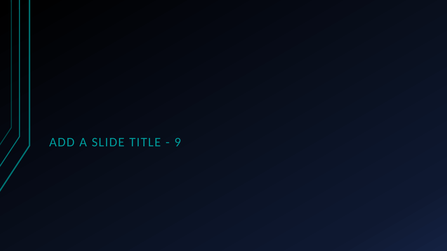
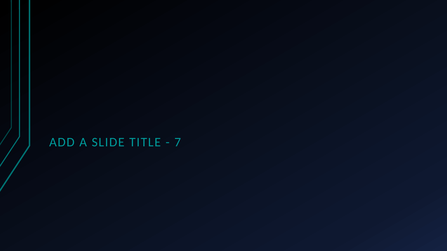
9: 9 -> 7
